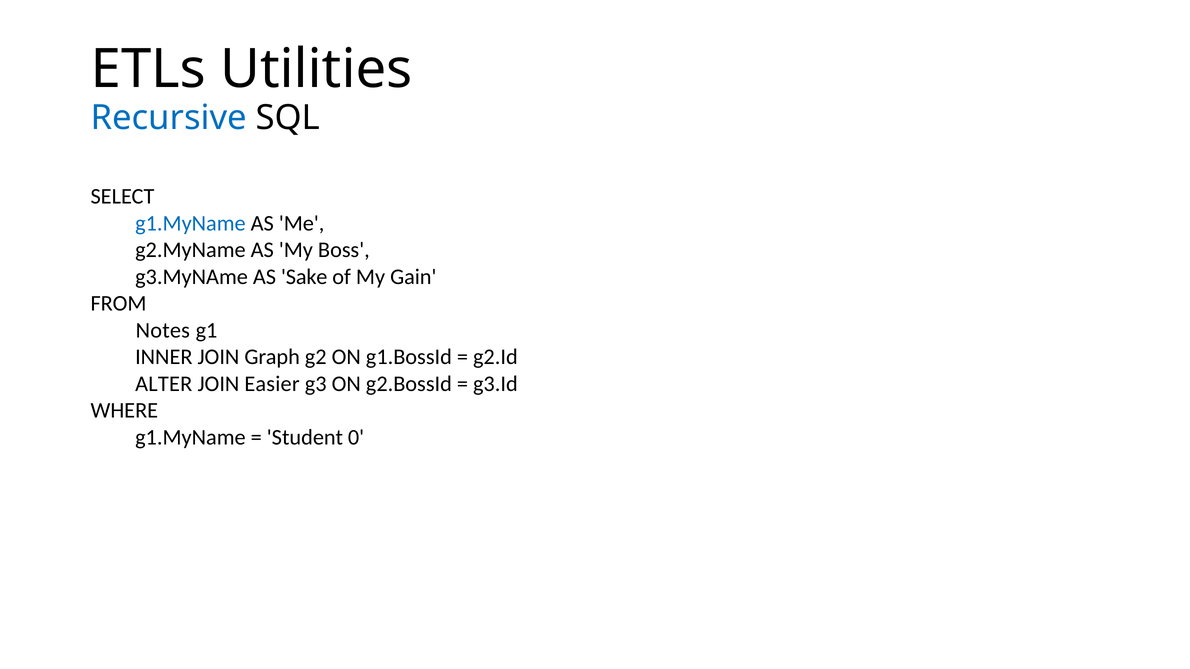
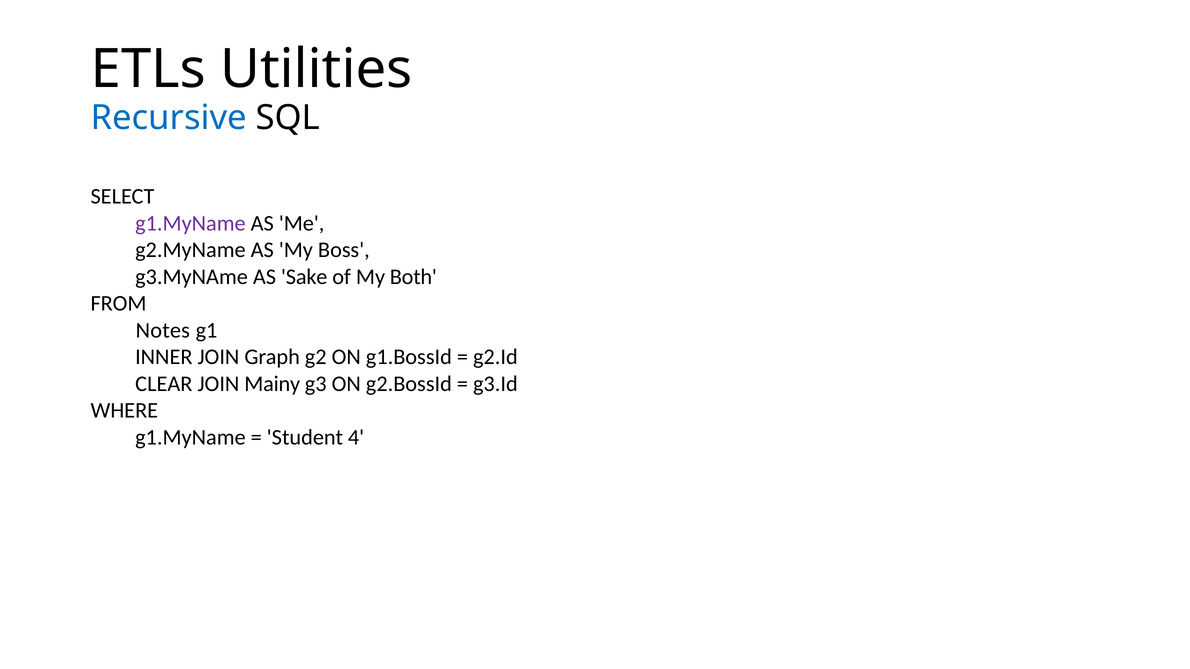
g1.MyName at (190, 223) colour: blue -> purple
Gain: Gain -> Both
ALTER: ALTER -> CLEAR
Easier: Easier -> Mainy
0: 0 -> 4
